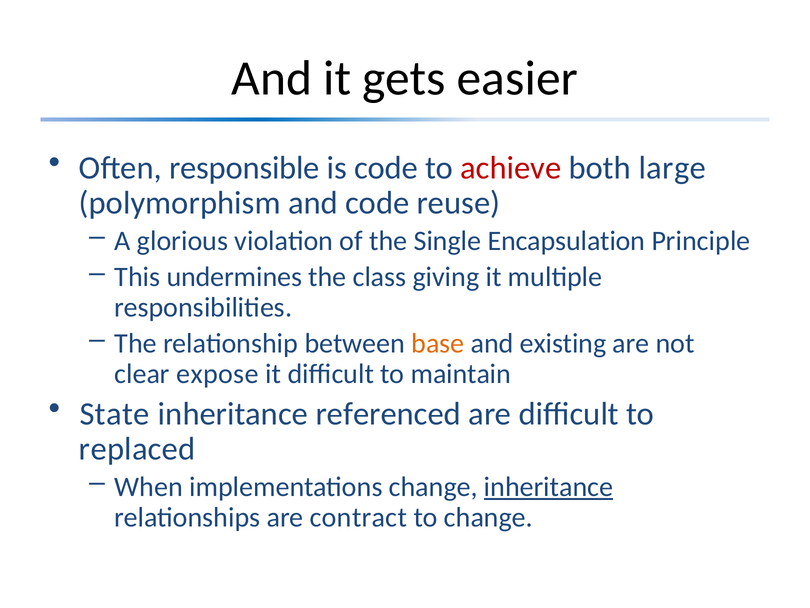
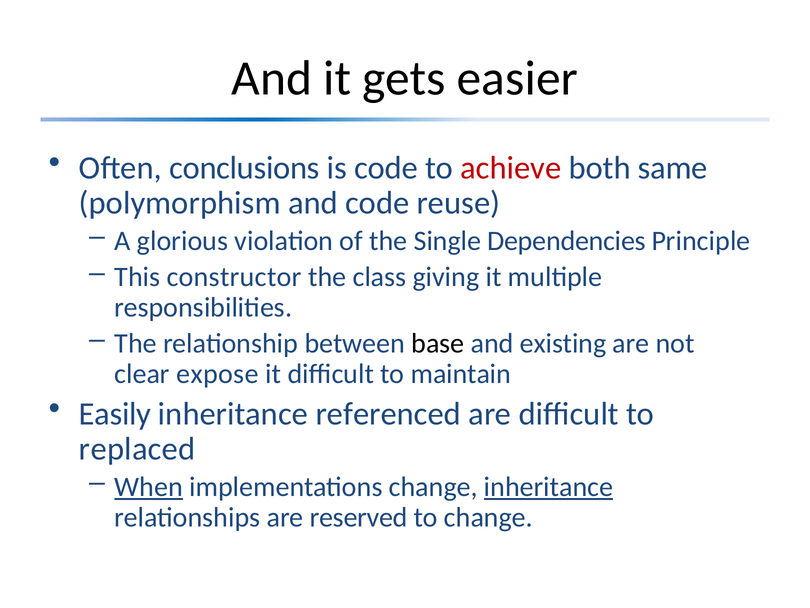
responsible: responsible -> conclusions
large: large -> same
Encapsulation: Encapsulation -> Dependencies
undermines: undermines -> constructor
base colour: orange -> black
State: State -> Easily
When underline: none -> present
contract: contract -> reserved
